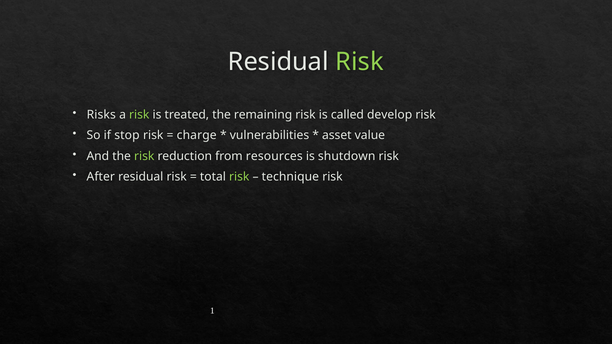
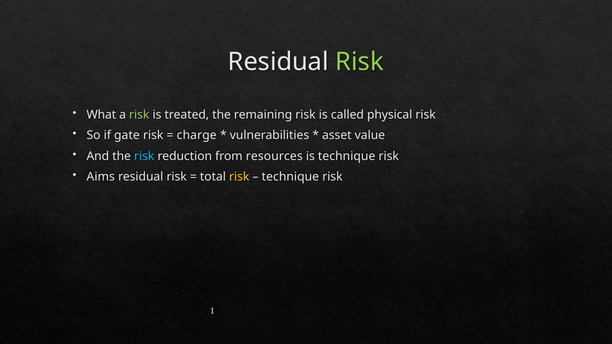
Risks: Risks -> What
develop: develop -> physical
stop: stop -> gate
risk at (144, 156) colour: light green -> light blue
is shutdown: shutdown -> technique
After: After -> Aims
risk at (239, 177) colour: light green -> yellow
